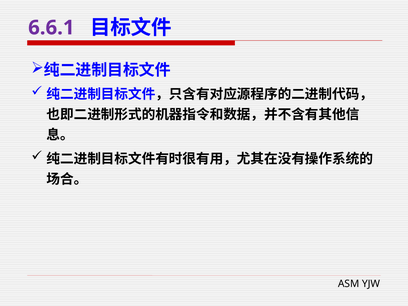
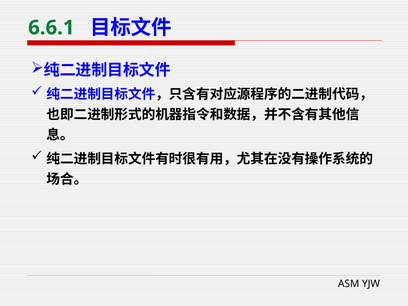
6.6.1 colour: purple -> green
